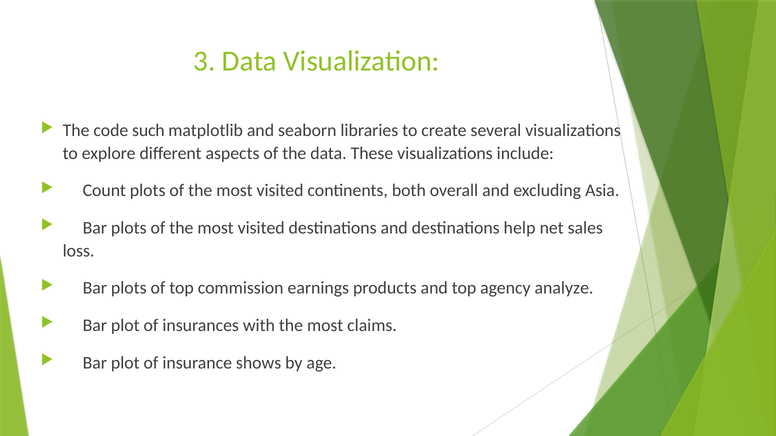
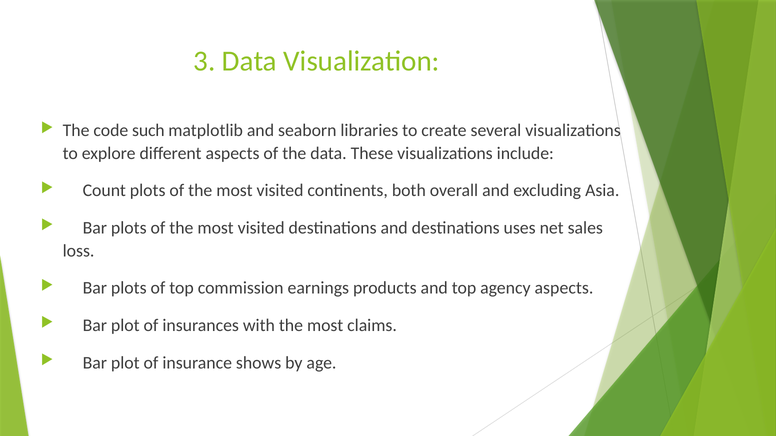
help: help -> uses
agency analyze: analyze -> aspects
